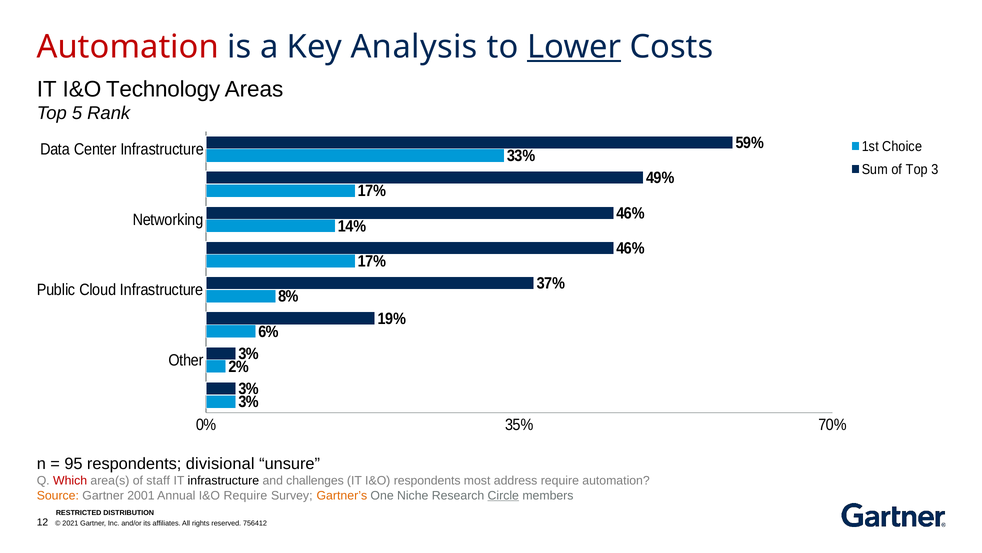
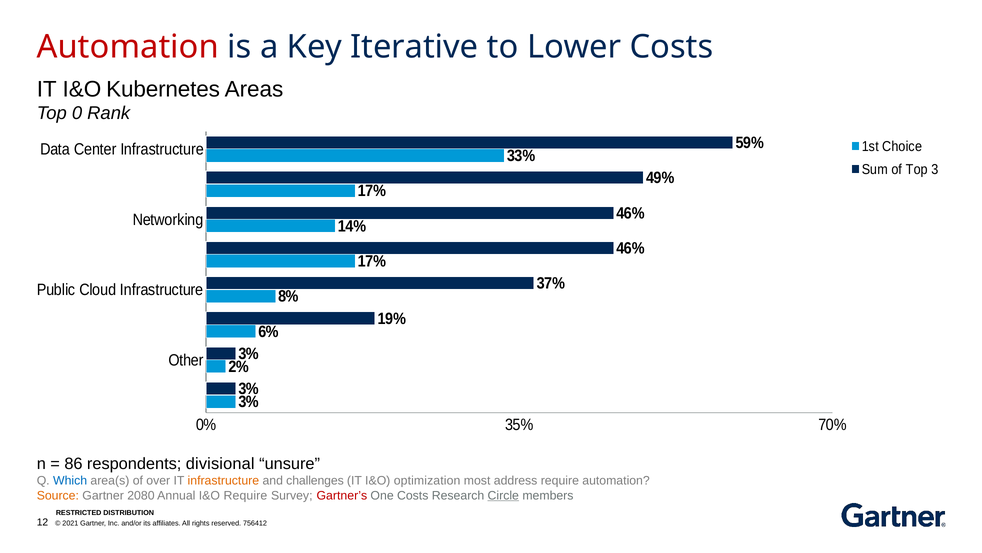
Analysis: Analysis -> Iterative
Lower underline: present -> none
Technology: Technology -> Kubernetes
5: 5 -> 0
95: 95 -> 86
Which colour: red -> blue
staff: staff -> over
infrastructure at (223, 480) colour: black -> orange
I&O respondents: respondents -> optimization
2001: 2001 -> 2080
Gartner’s colour: orange -> red
One Niche: Niche -> Costs
